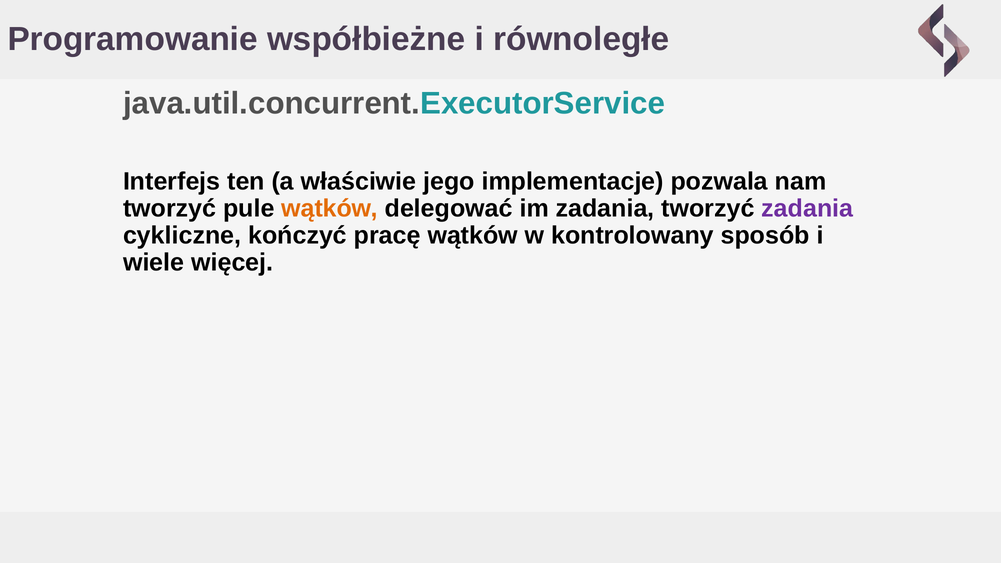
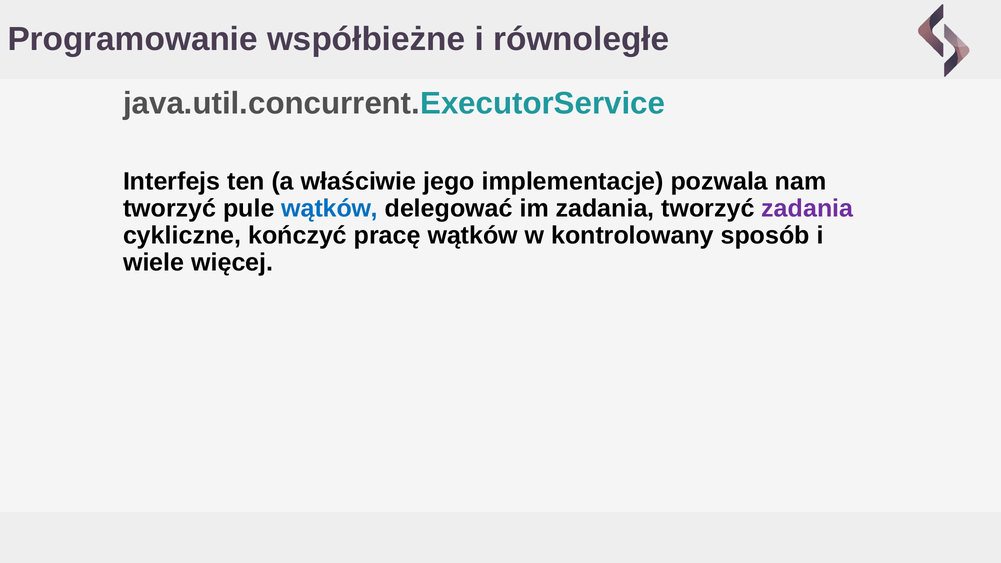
wątków at (330, 209) colour: orange -> blue
